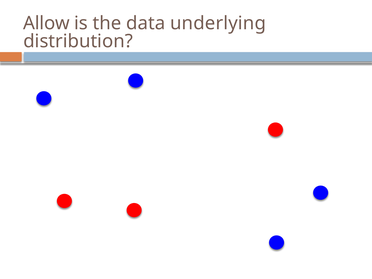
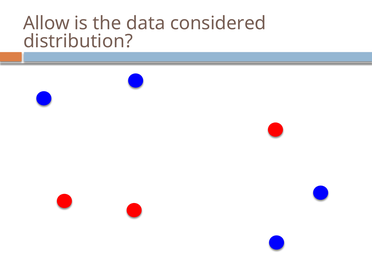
underlying: underlying -> considered
